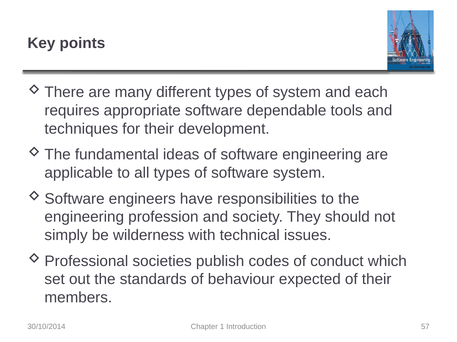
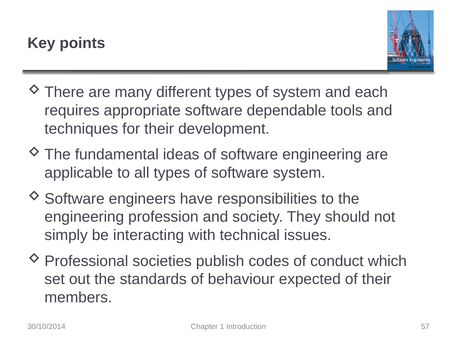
wilderness: wilderness -> interacting
